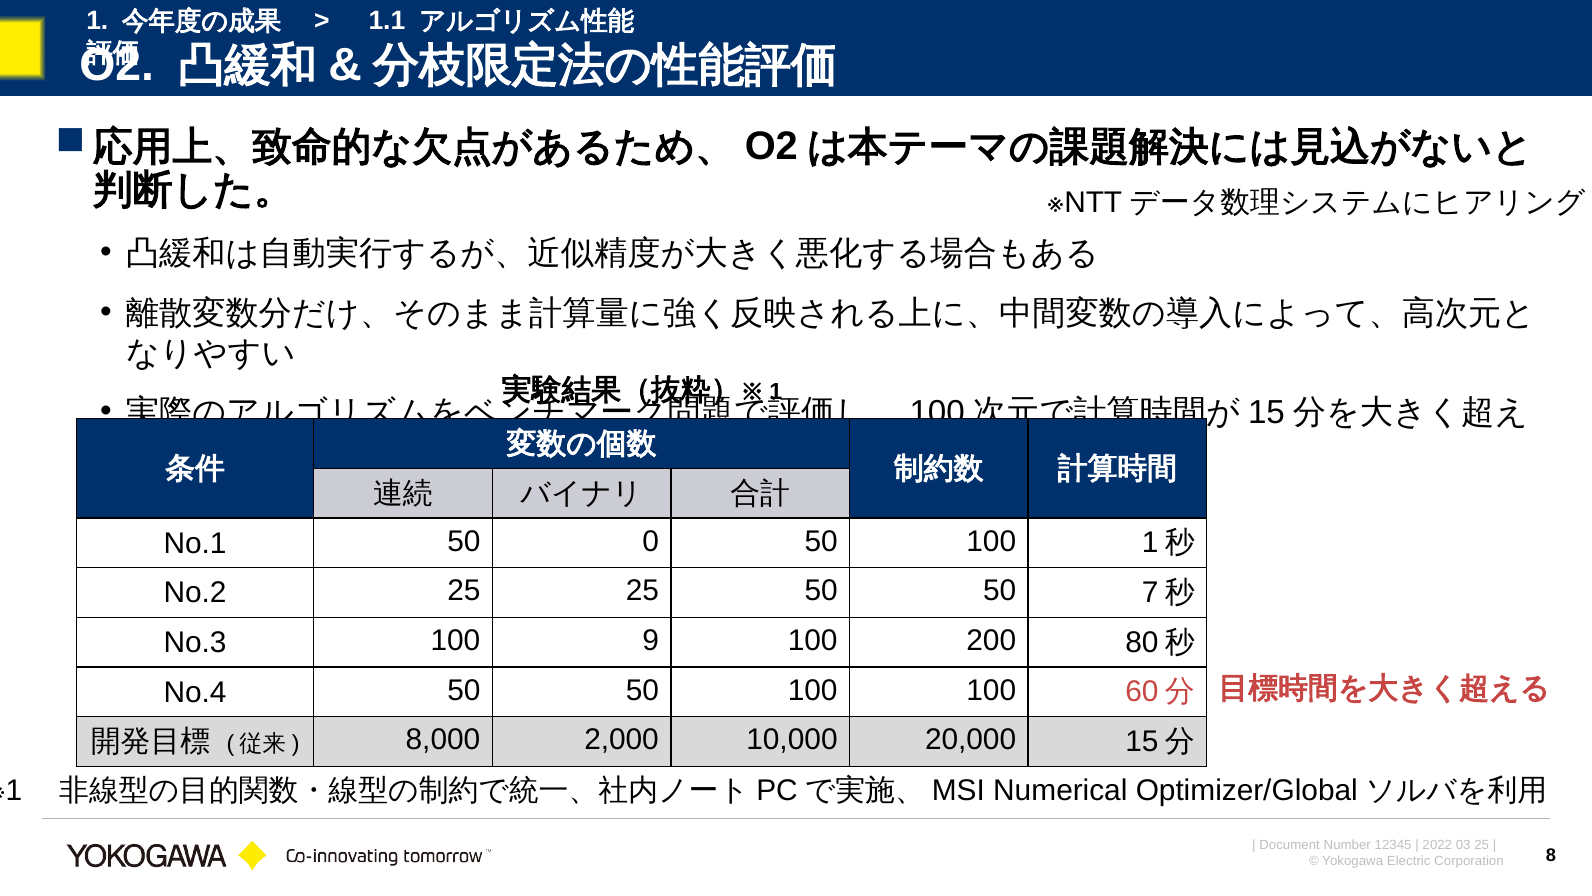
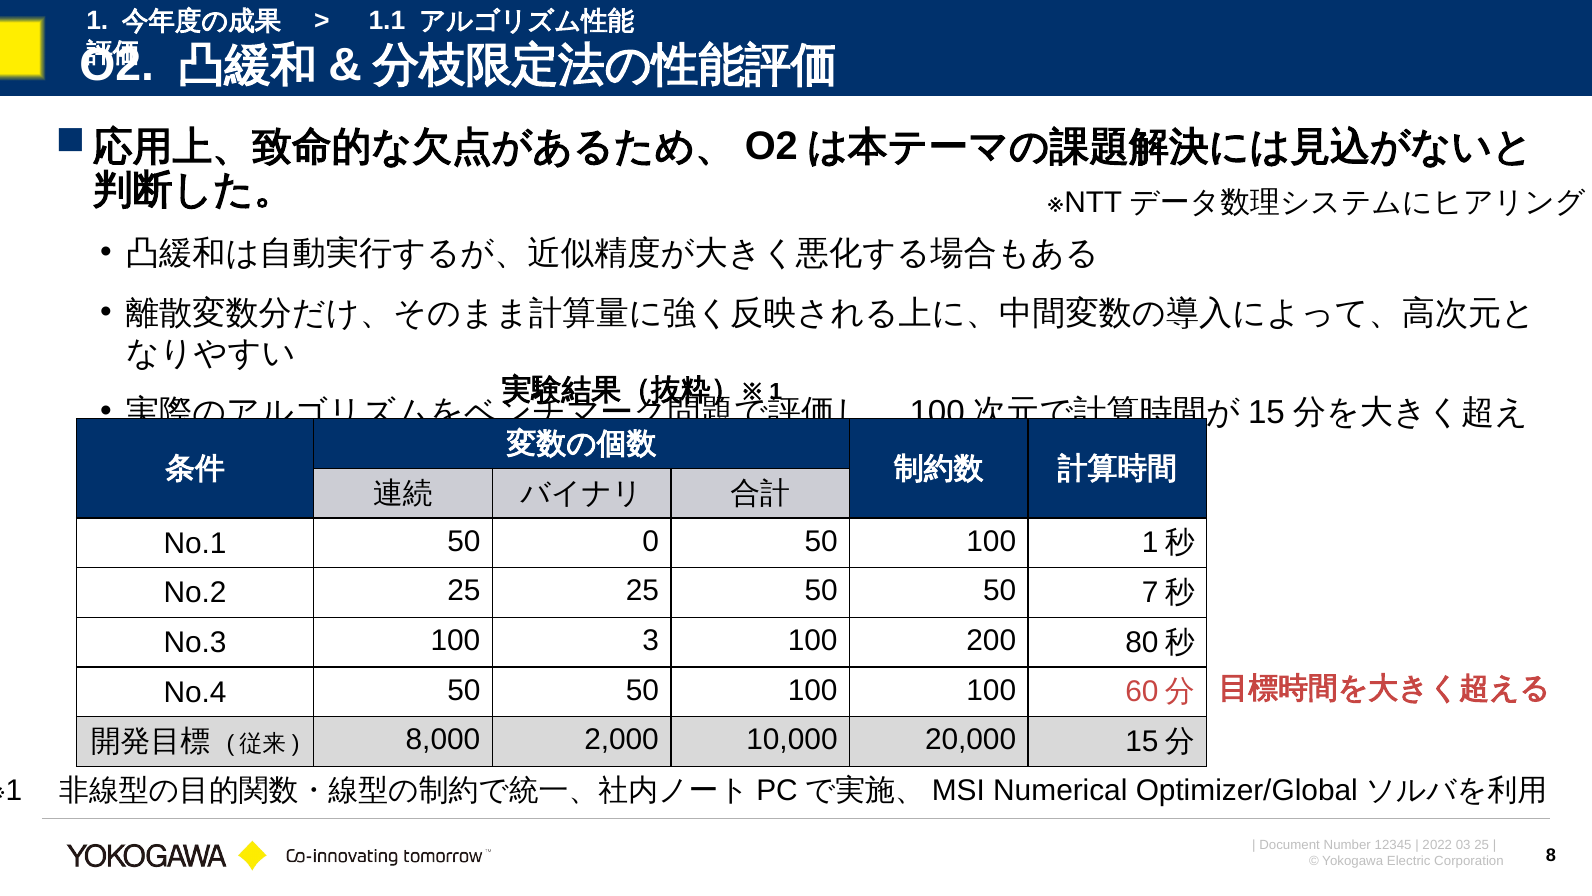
9: 9 -> 3
